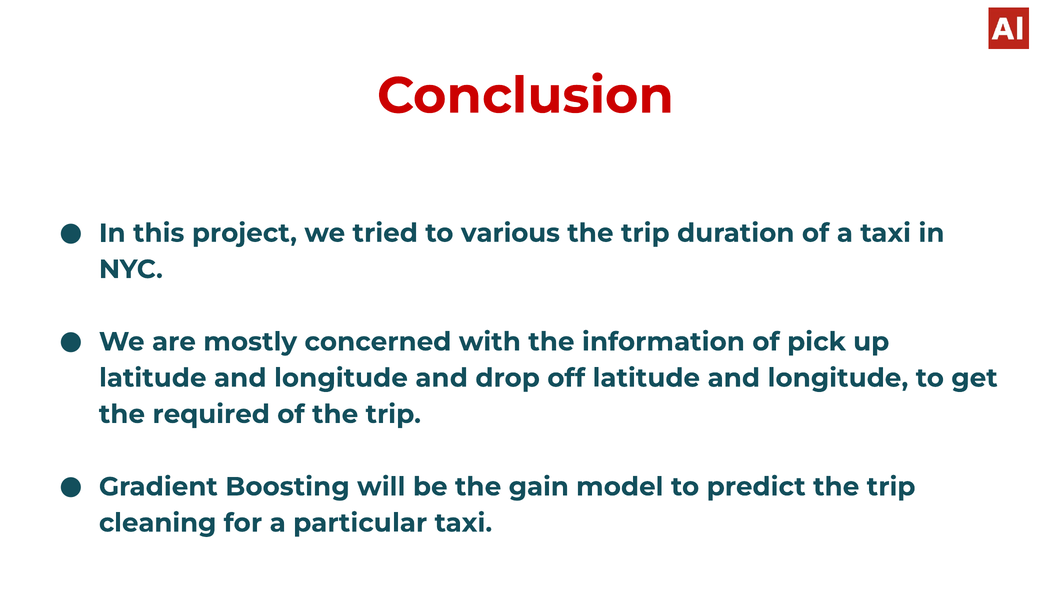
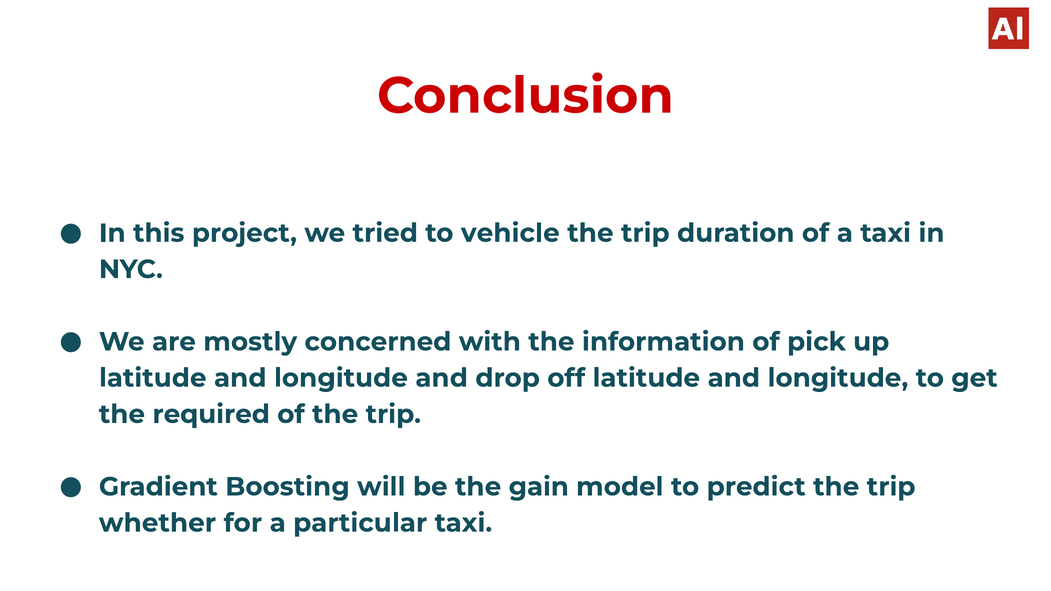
various: various -> vehicle
cleaning: cleaning -> whether
